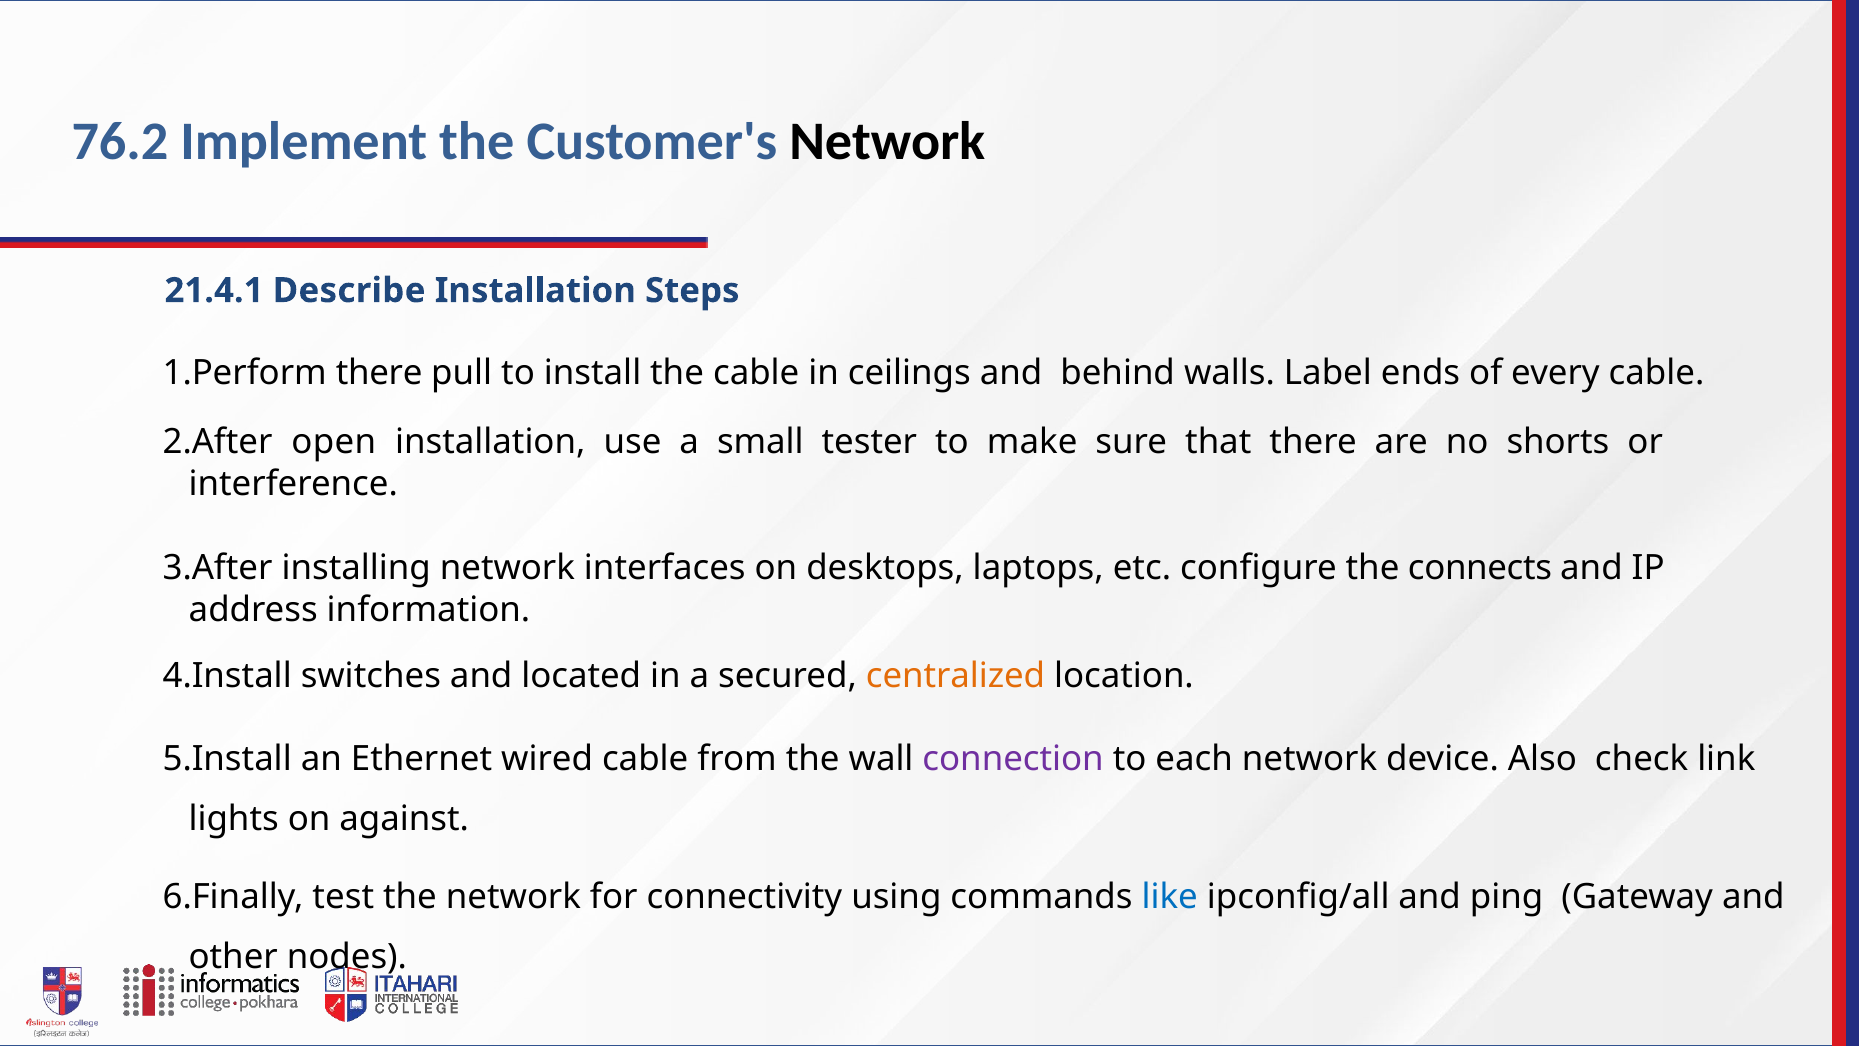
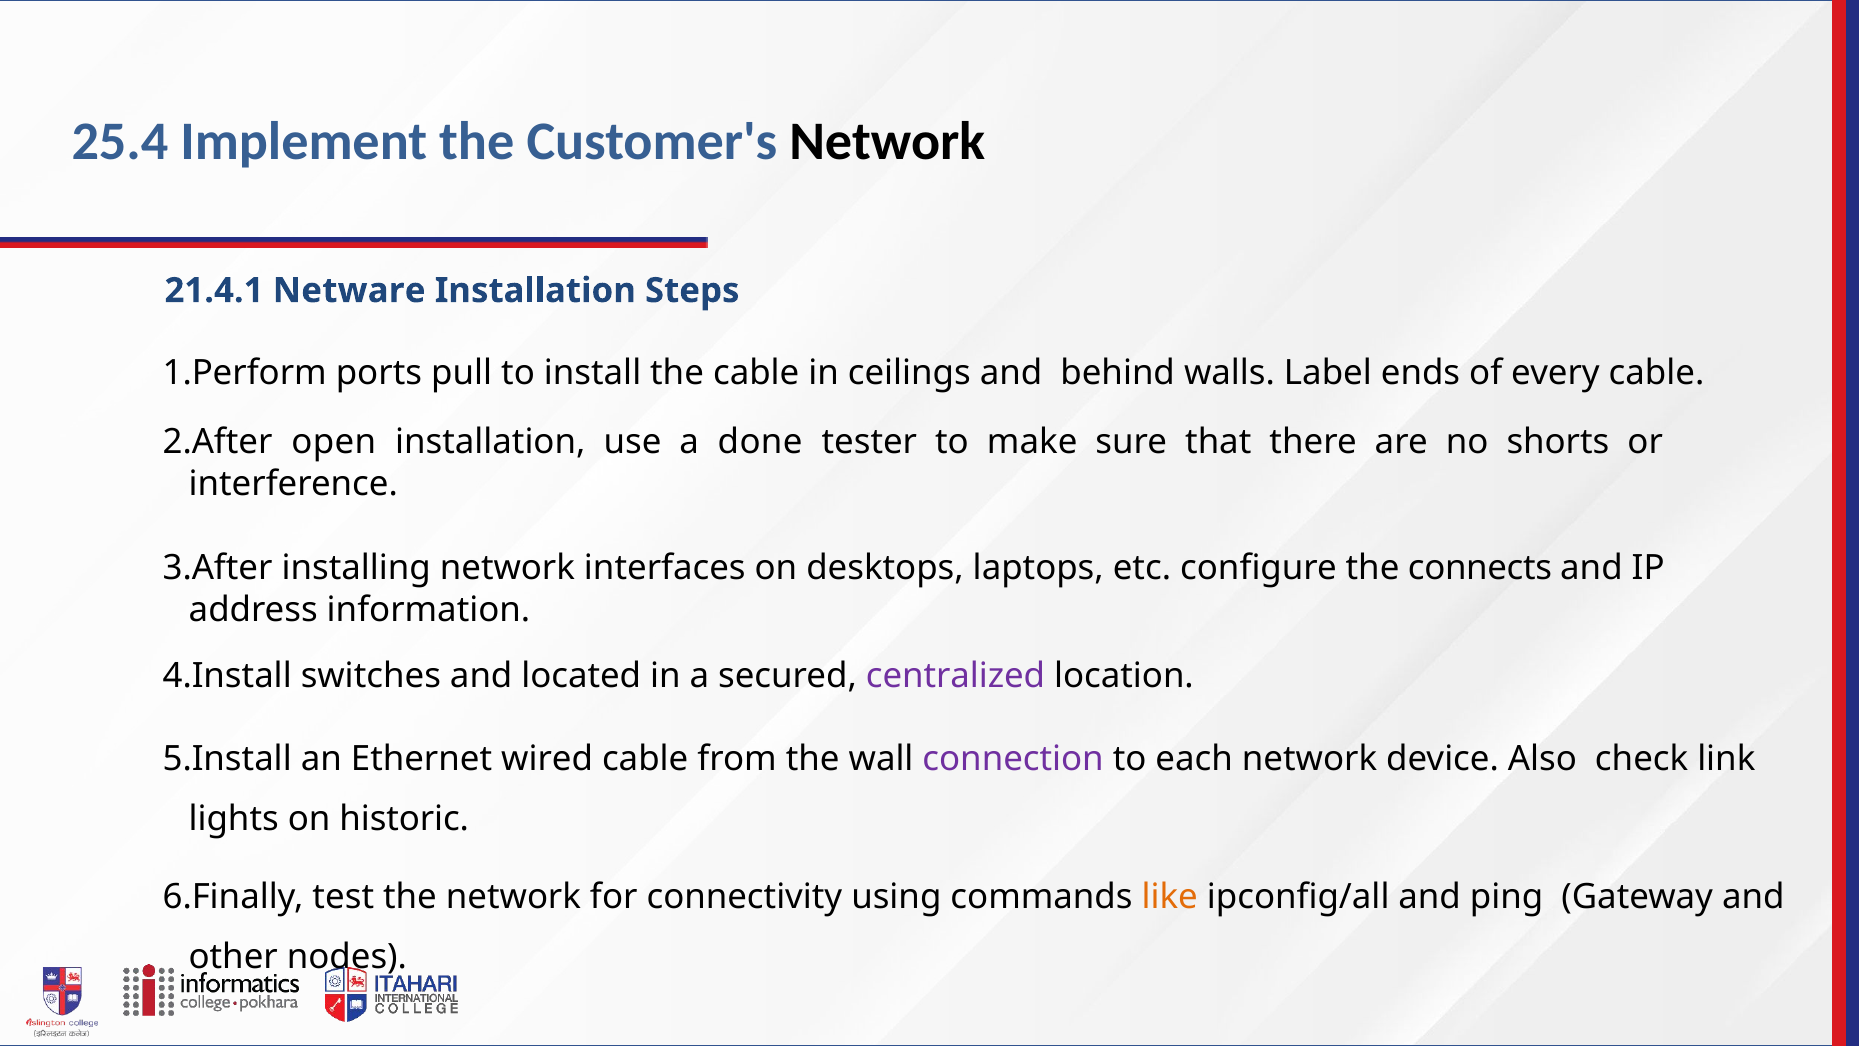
76.2: 76.2 -> 25.4
Describe: Describe -> Netware
there at (379, 373): there -> ports
small: small -> done
centralized colour: orange -> purple
against: against -> historic
like colour: blue -> orange
